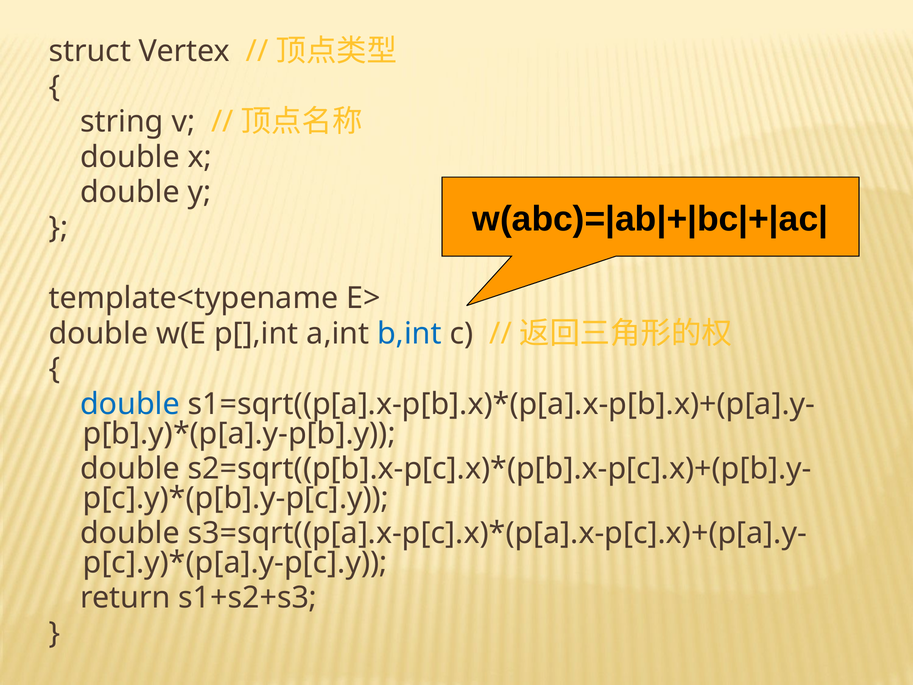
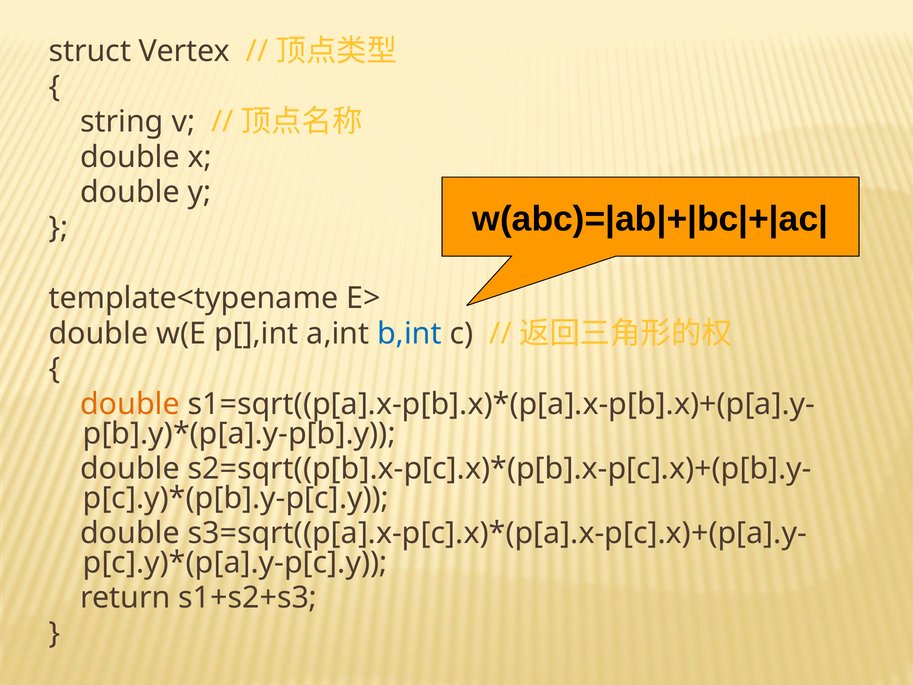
double at (130, 404) colour: blue -> orange
